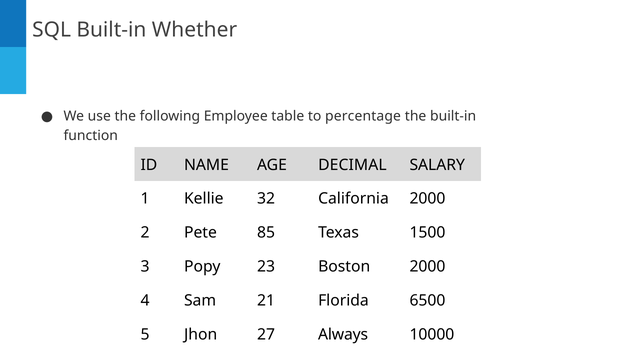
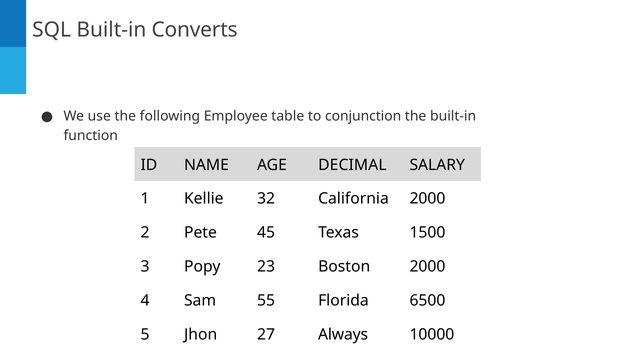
Whether: Whether -> Converts
percentage: percentage -> conjunction
85: 85 -> 45
21: 21 -> 55
